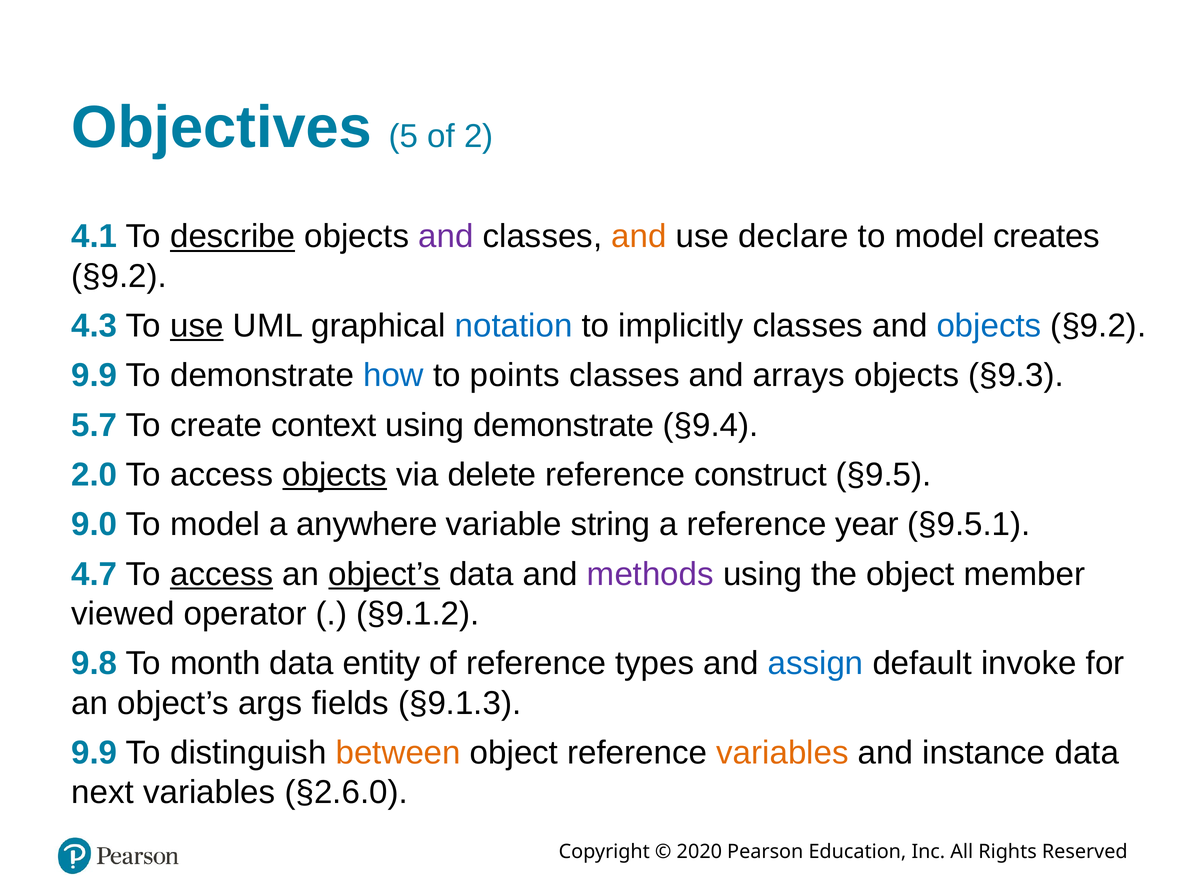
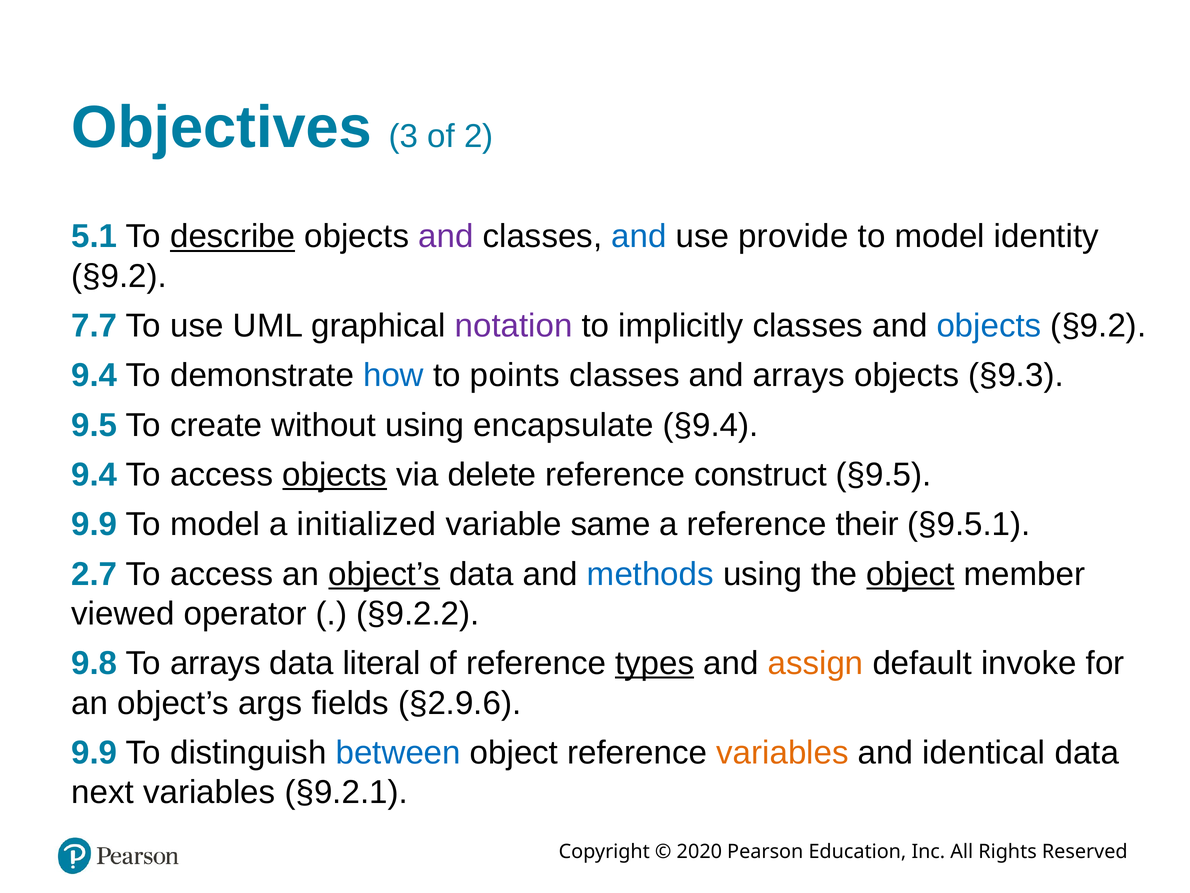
5: 5 -> 3
4.1: 4.1 -> 5.1
and at (639, 236) colour: orange -> blue
declare: declare -> provide
creates: creates -> identity
4.3: 4.3 -> 7.7
use at (197, 326) underline: present -> none
notation colour: blue -> purple
9.9 at (94, 375): 9.9 -> 9.4
5.7: 5.7 -> 9.5
context: context -> without
using demonstrate: demonstrate -> encapsulate
2.0 at (94, 475): 2.0 -> 9.4
9.0 at (94, 524): 9.0 -> 9.9
anywhere: anywhere -> initialized
string: string -> same
year: year -> their
4.7: 4.7 -> 2.7
access at (222, 574) underline: present -> none
methods colour: purple -> blue
object at (911, 574) underline: none -> present
§9.1.2: §9.1.2 -> §9.2.2
To month: month -> arrays
entity: entity -> literal
types underline: none -> present
assign colour: blue -> orange
§9.1.3: §9.1.3 -> §2.9.6
between colour: orange -> blue
instance: instance -> identical
§2.6.0: §2.6.0 -> §9.2.1
